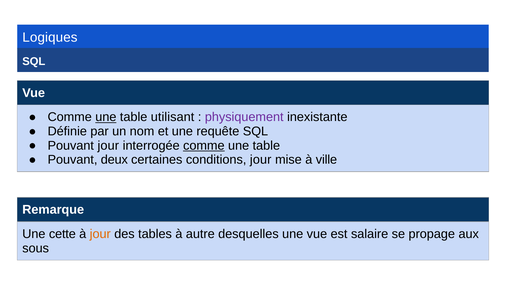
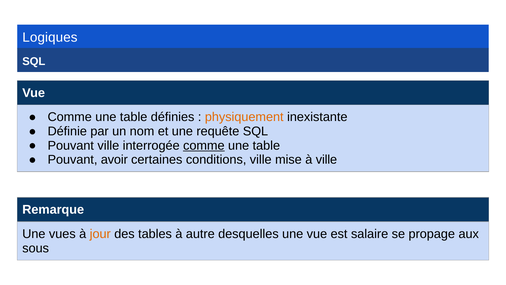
une at (106, 117) underline: present -> none
utilisant: utilisant -> définies
physiquement colour: purple -> orange
Pouvant jour: jour -> ville
deux: deux -> avoir
conditions jour: jour -> ville
cette: cette -> vues
